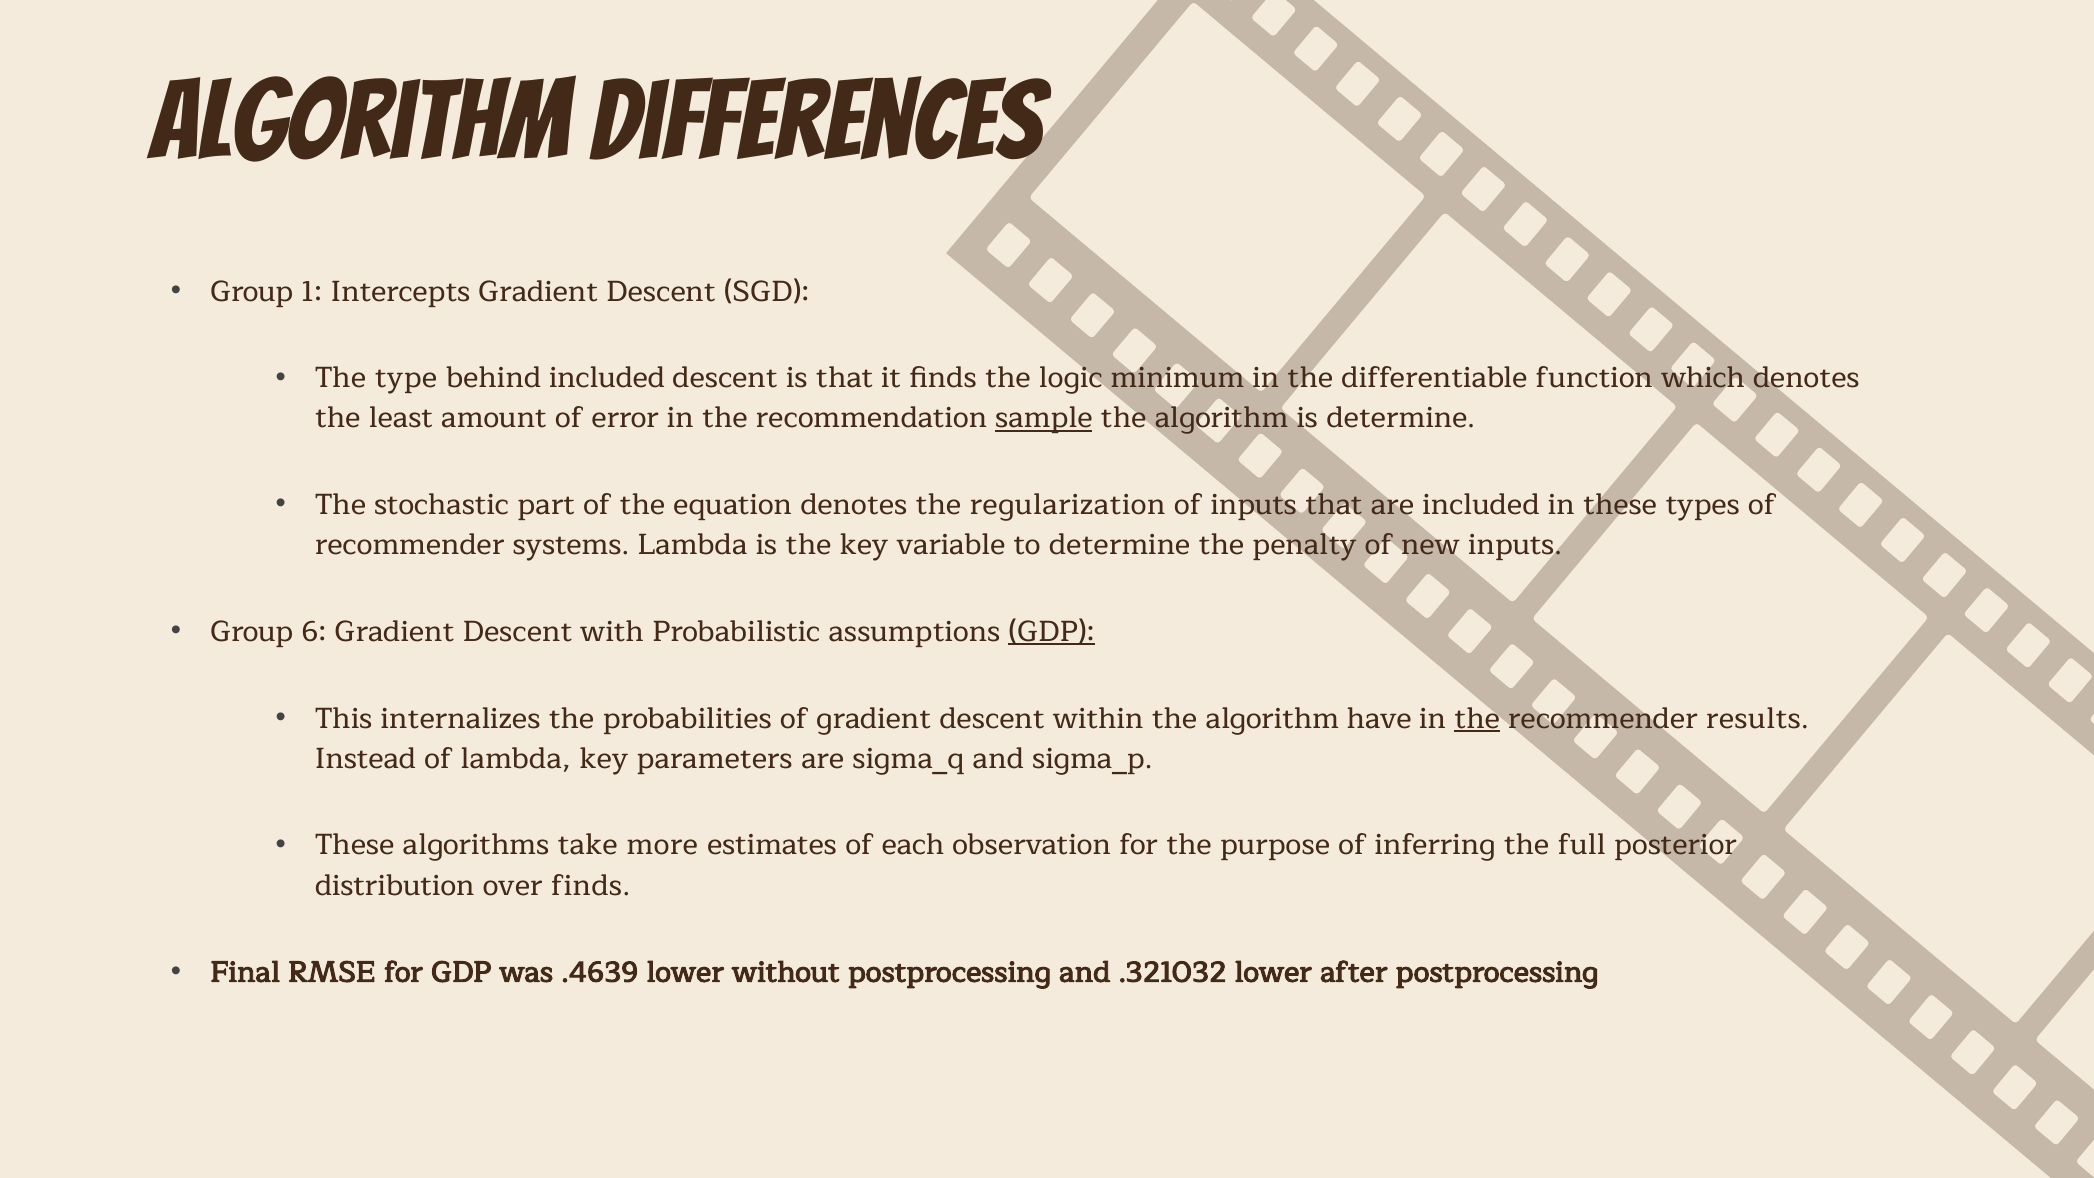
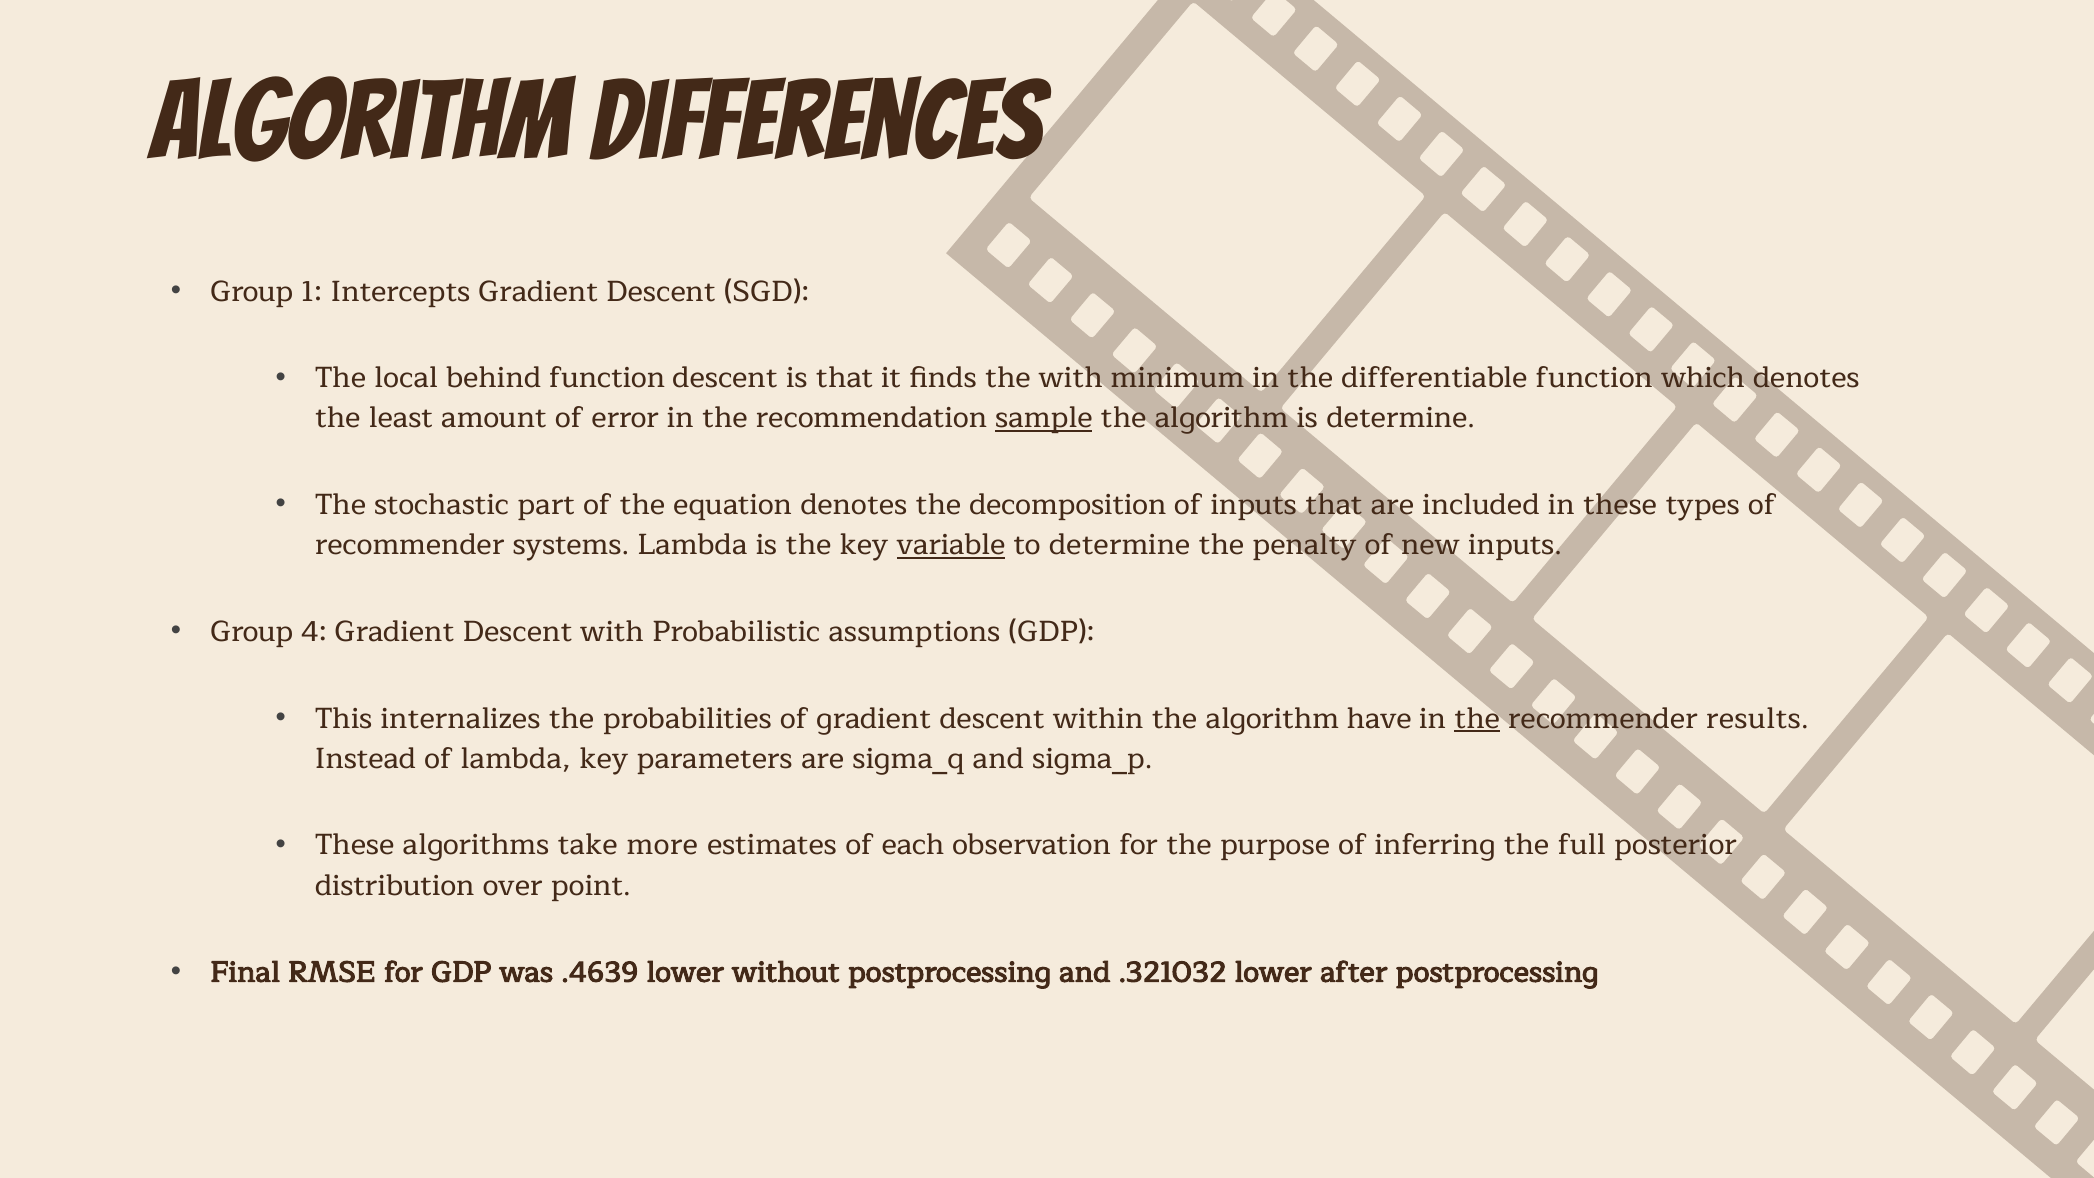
type: type -> local
behind included: included -> function
the logic: logic -> with
regularization: regularization -> decomposition
variable underline: none -> present
6: 6 -> 4
GDP at (1052, 632) underline: present -> none
over finds: finds -> point
